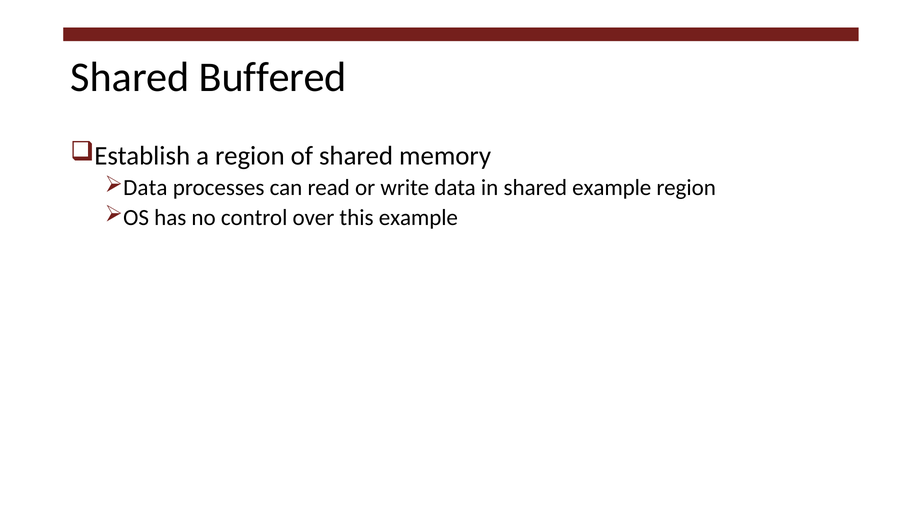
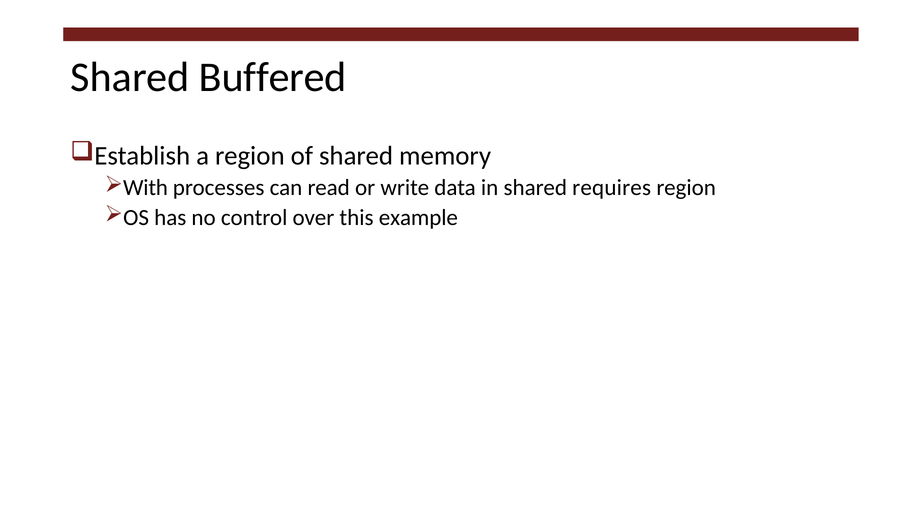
Data at (145, 188): Data -> With
shared example: example -> requires
